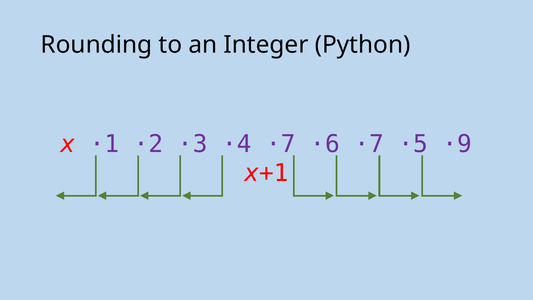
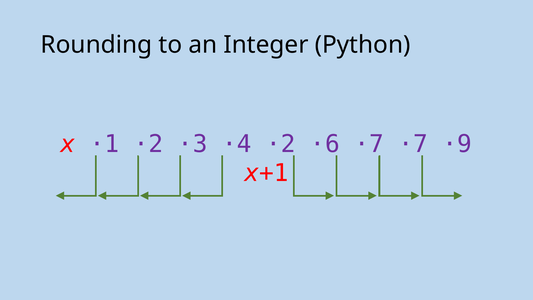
·4 ·7: ·7 -> ·2
·7 ·5: ·5 -> ·7
